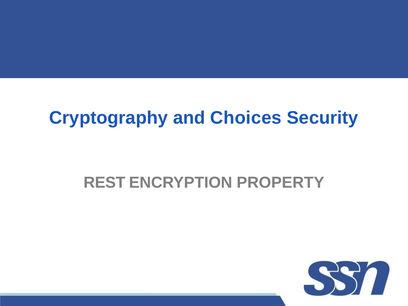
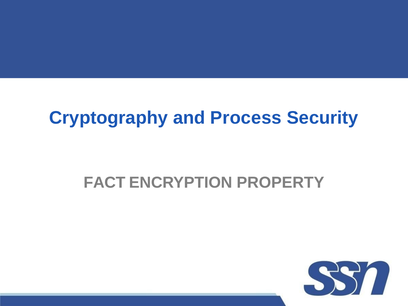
Choices: Choices -> Process
REST: REST -> FACT
